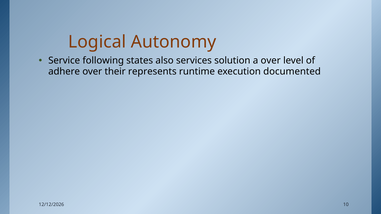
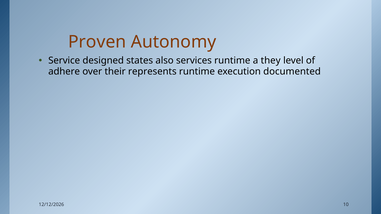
Logical: Logical -> Proven
following: following -> designed
services solution: solution -> runtime
a over: over -> they
